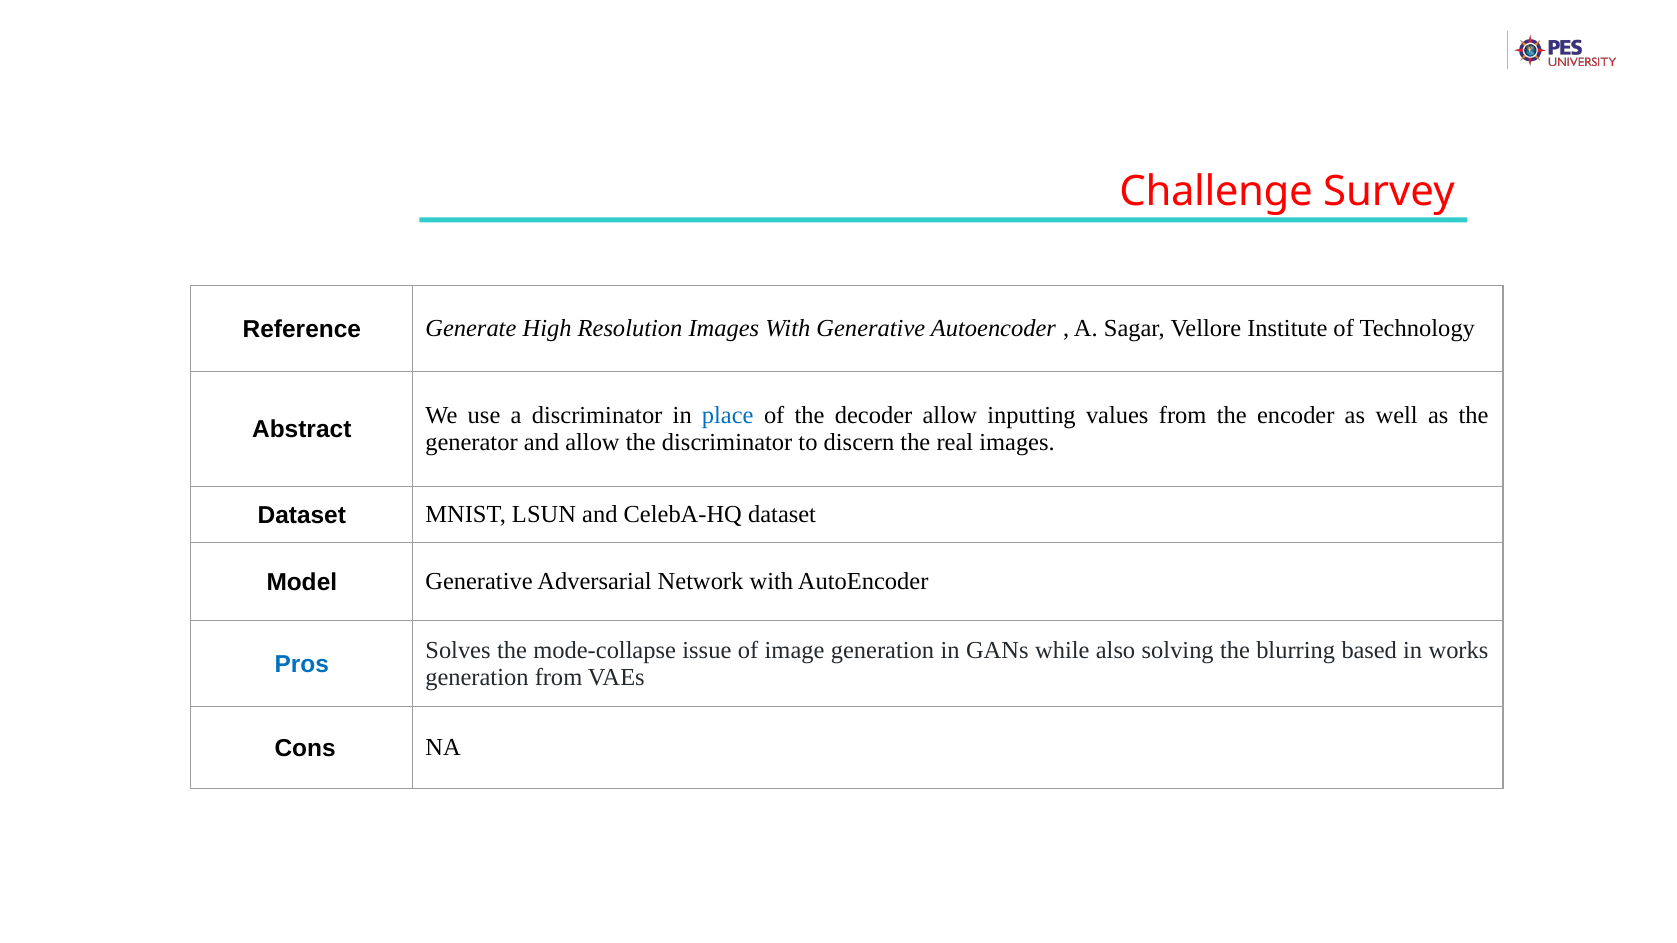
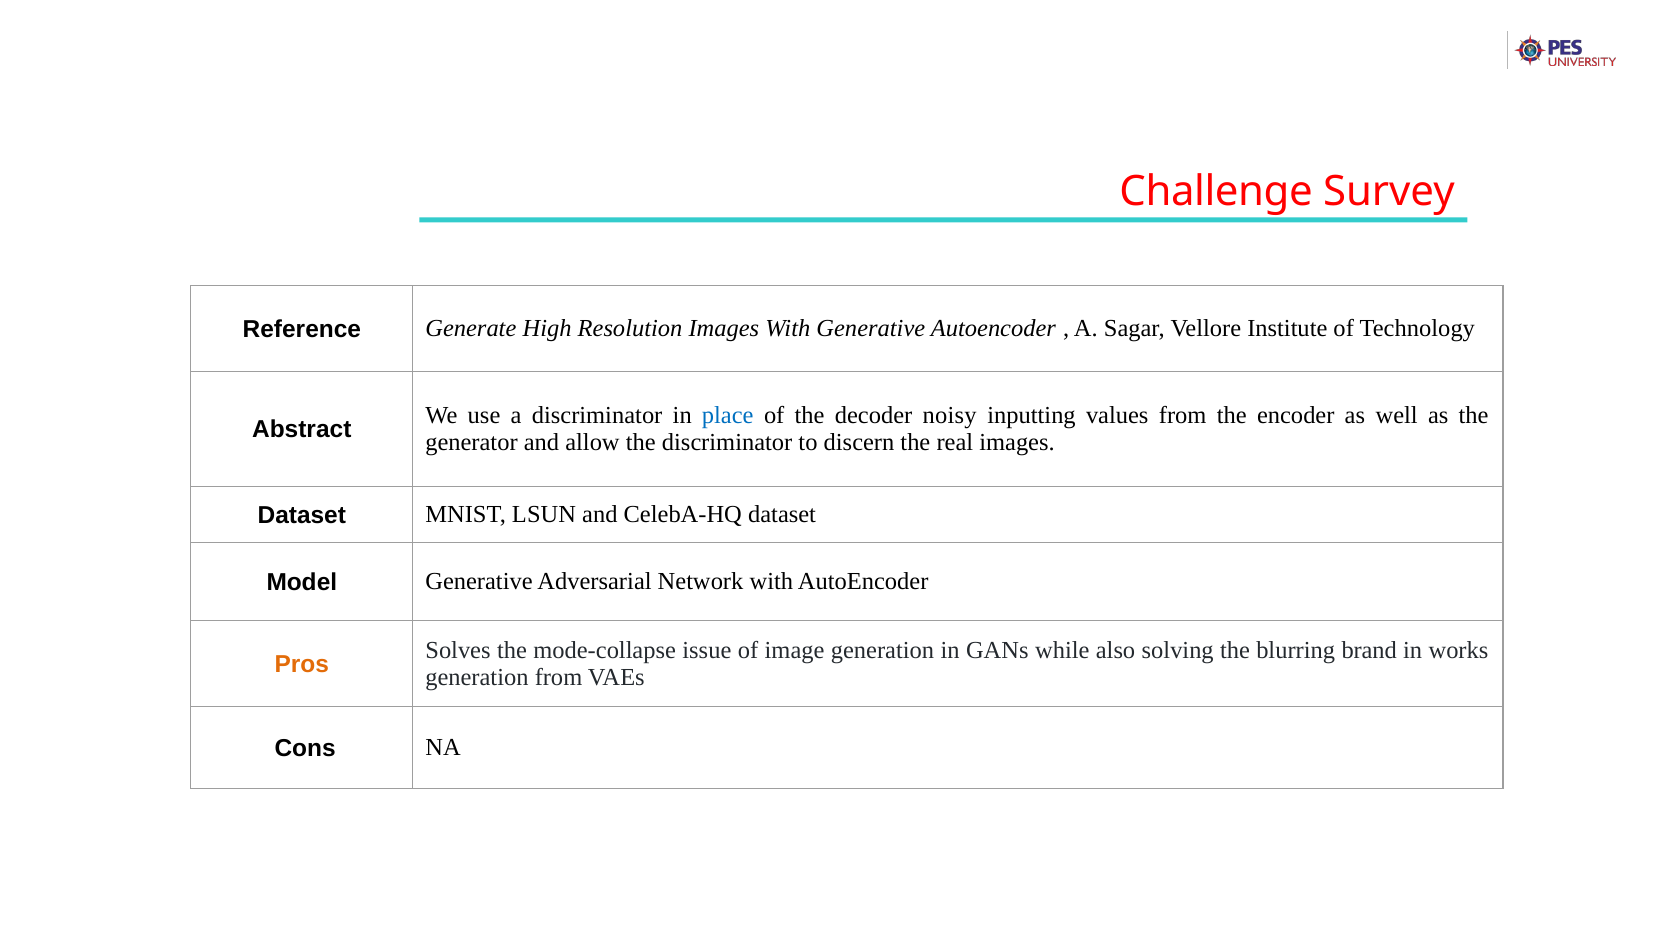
decoder allow: allow -> noisy
based: based -> brand
Pros colour: blue -> orange
